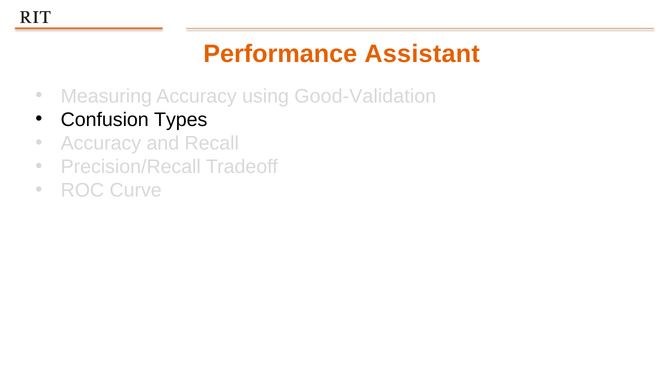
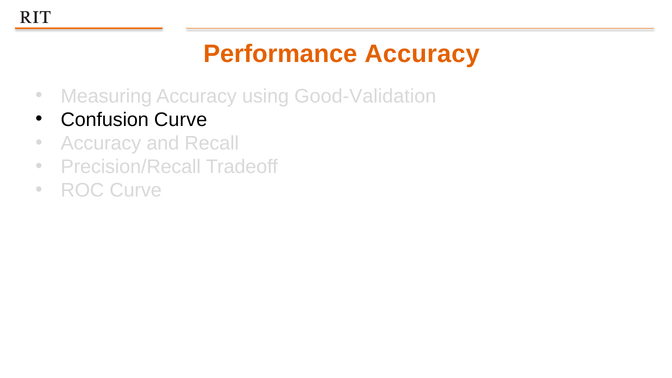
Performance Assistant: Assistant -> Accuracy
Confusion Types: Types -> Curve
